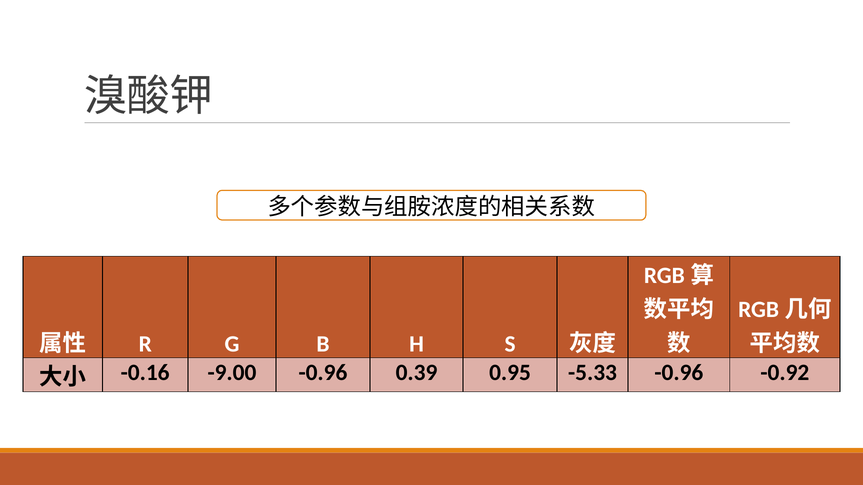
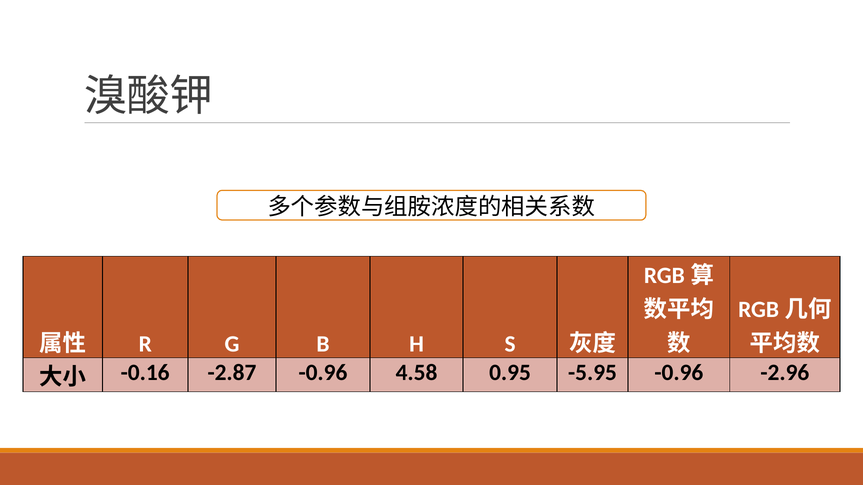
-9.00: -9.00 -> -2.87
0.39: 0.39 -> 4.58
-5.33: -5.33 -> -5.95
-0.92: -0.92 -> -2.96
